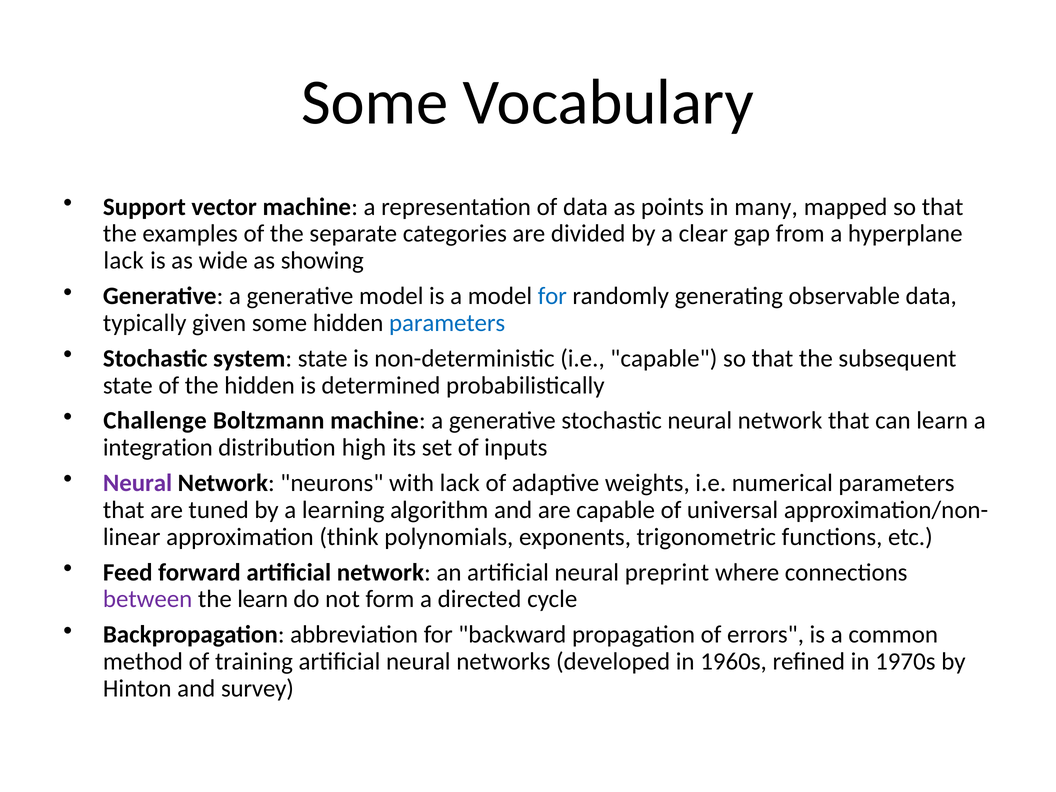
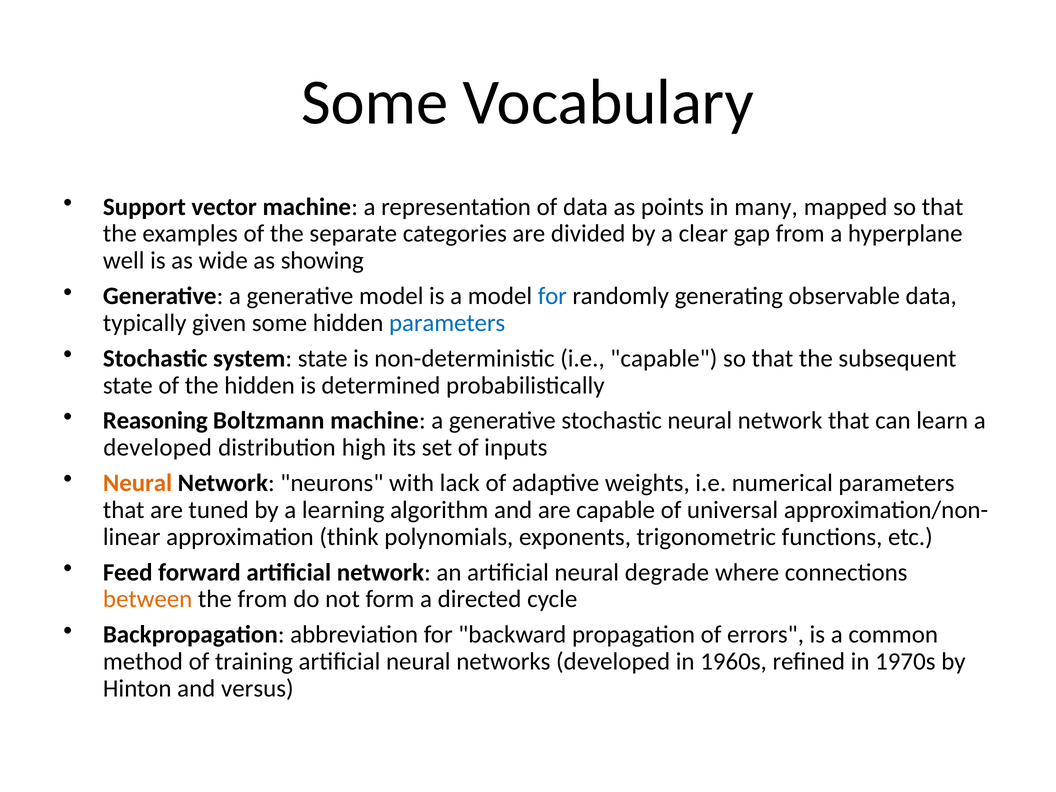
lack at (124, 261): lack -> well
Challenge: Challenge -> Reasoning
integration at (158, 448): integration -> developed
Neural at (138, 483) colour: purple -> orange
preprint: preprint -> degrade
between colour: purple -> orange
the learn: learn -> from
survey: survey -> versus
